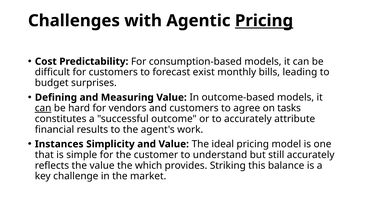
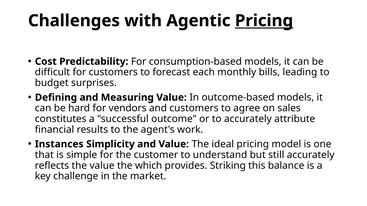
exist: exist -> each
can at (43, 108) underline: present -> none
tasks: tasks -> sales
